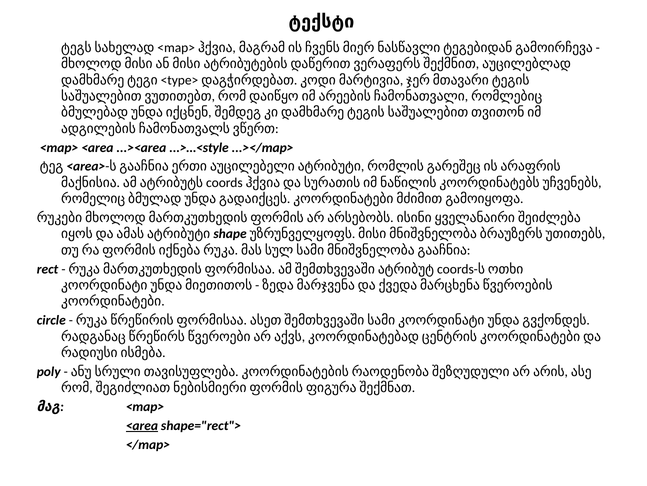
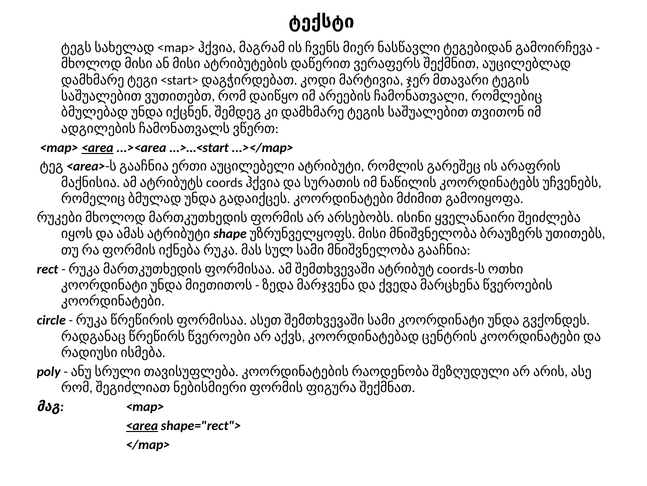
<type>: <type> -> <start>
<area at (97, 147) underline: none -> present
...>…<style: ...>…<style -> ...>…<start
